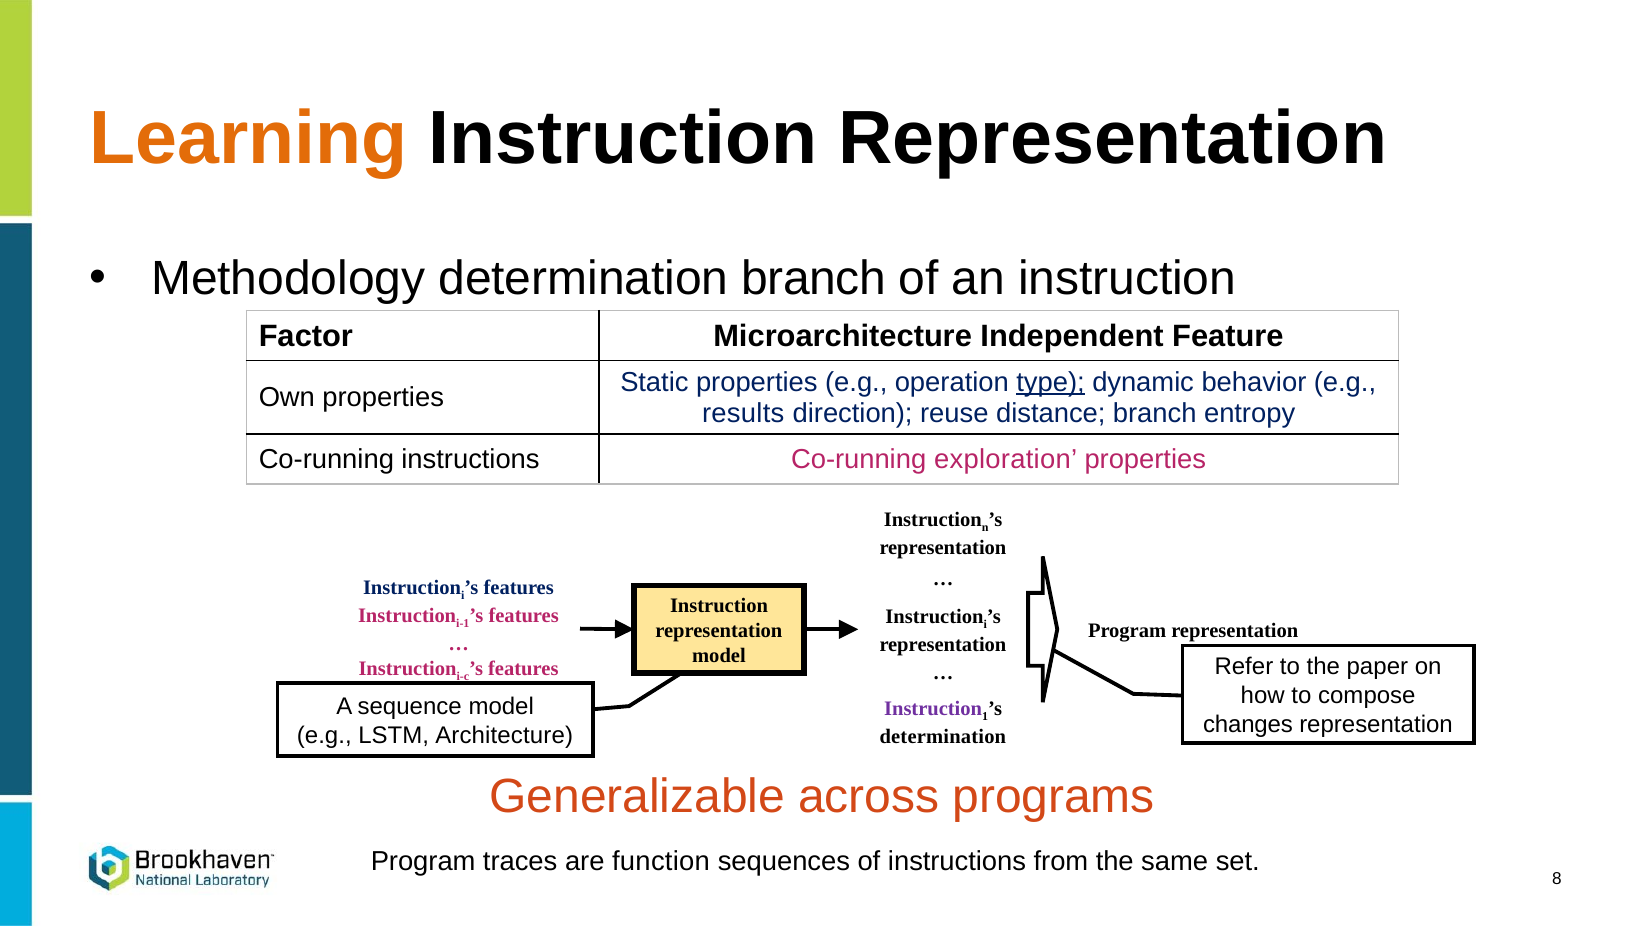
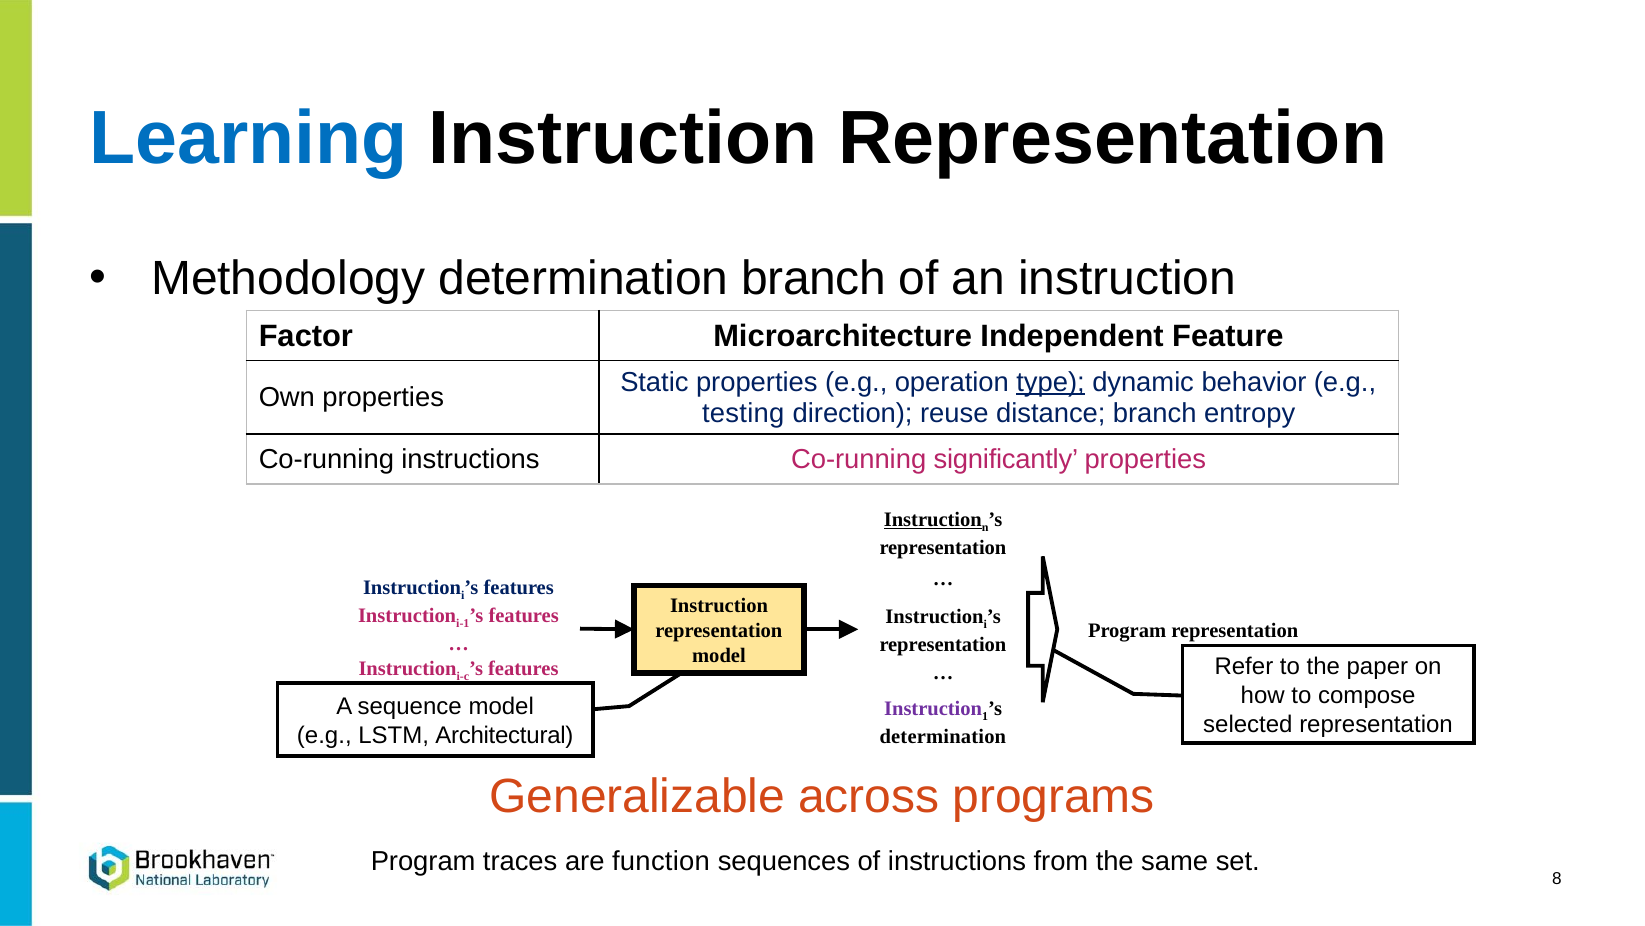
Learning colour: orange -> blue
results: results -> testing
exploration: exploration -> significantly
Instruction at (933, 519) underline: none -> present
changes: changes -> selected
Architecture: Architecture -> Architectural
